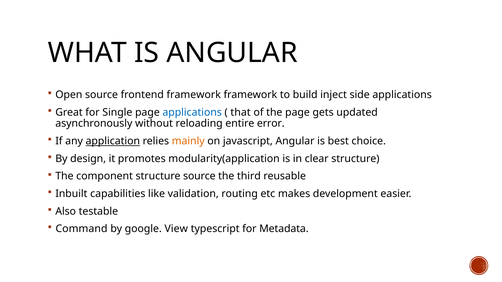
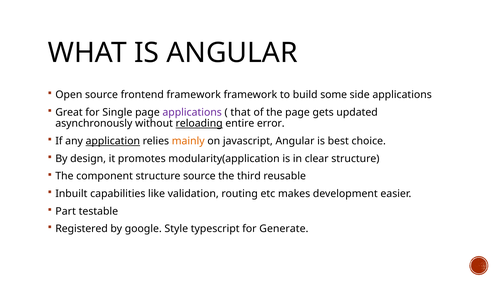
inject: inject -> some
applications at (192, 112) colour: blue -> purple
reloading underline: none -> present
Also: Also -> Part
Command: Command -> Registered
View: View -> Style
Metadata: Metadata -> Generate
